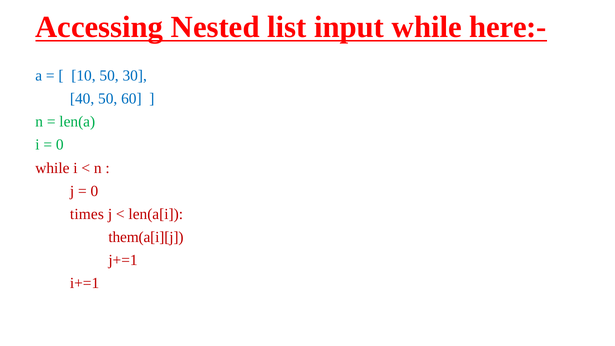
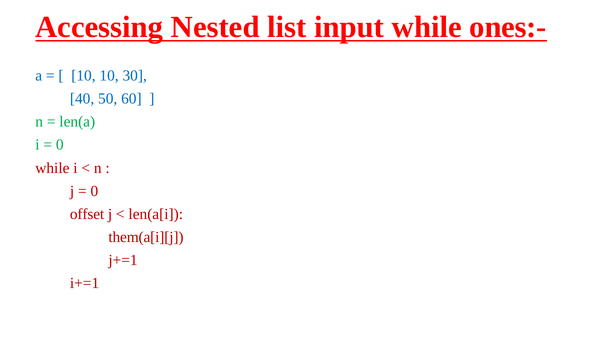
here:-: here:- -> ones:-
10 50: 50 -> 10
times: times -> offset
